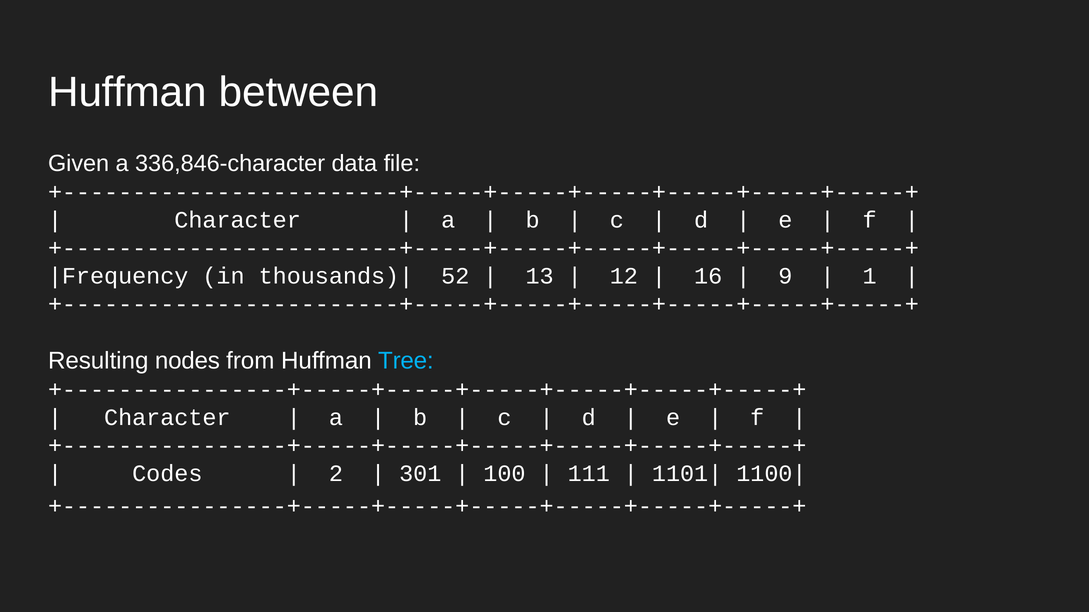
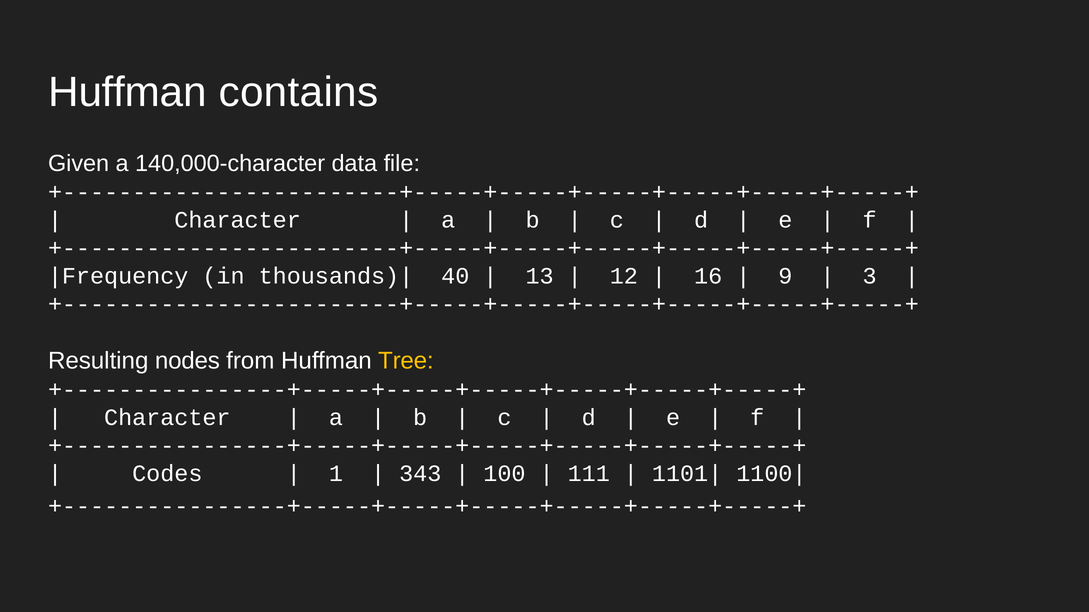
between: between -> contains
336,846-character: 336,846-character -> 140,000-character
52: 52 -> 40
1: 1 -> 3
Tree colour: light blue -> yellow
2: 2 -> 1
301: 301 -> 343
